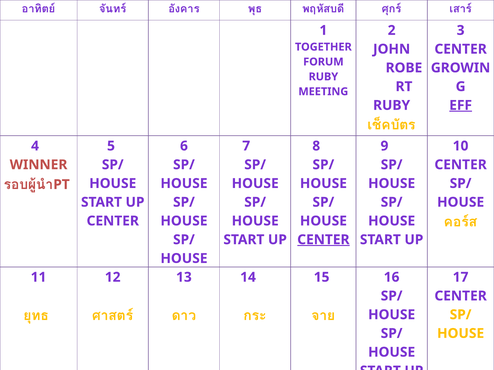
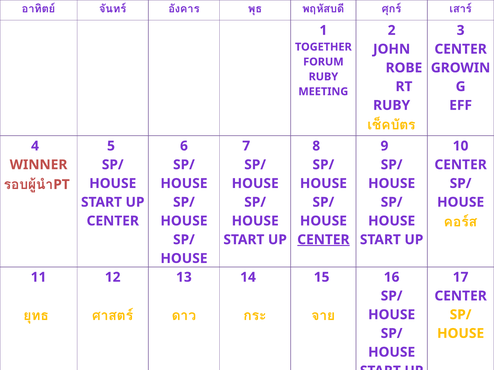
EFF underline: present -> none
